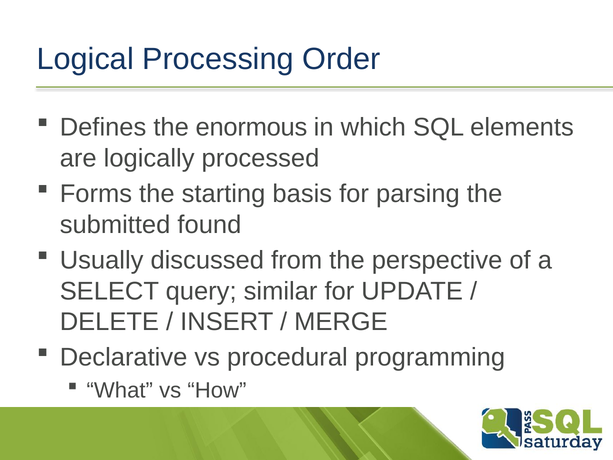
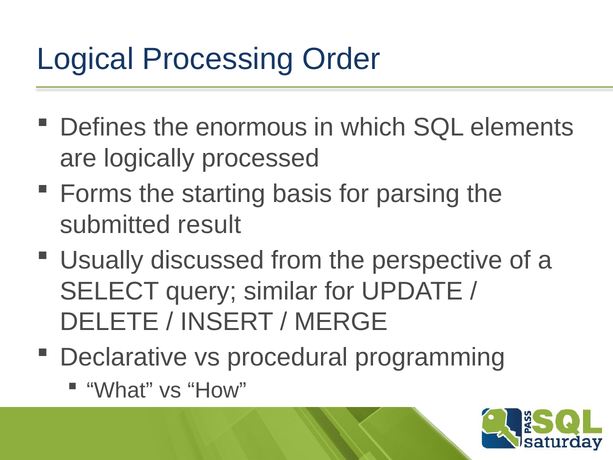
found: found -> result
